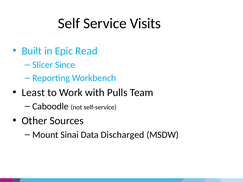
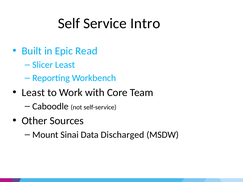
Visits: Visits -> Intro
Slicer Since: Since -> Least
Pulls: Pulls -> Core
